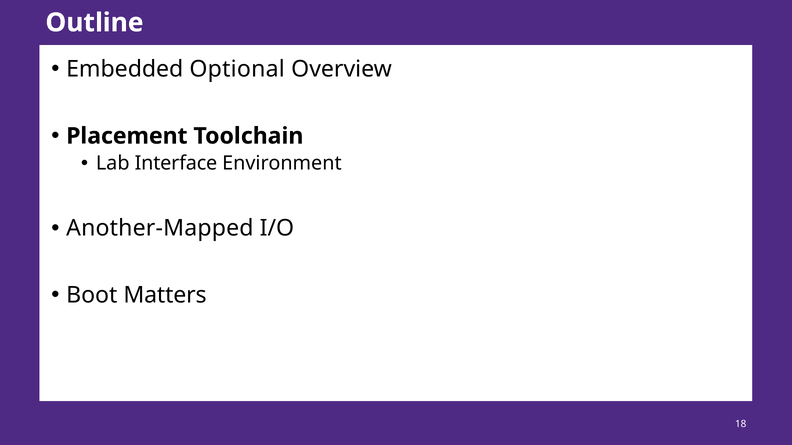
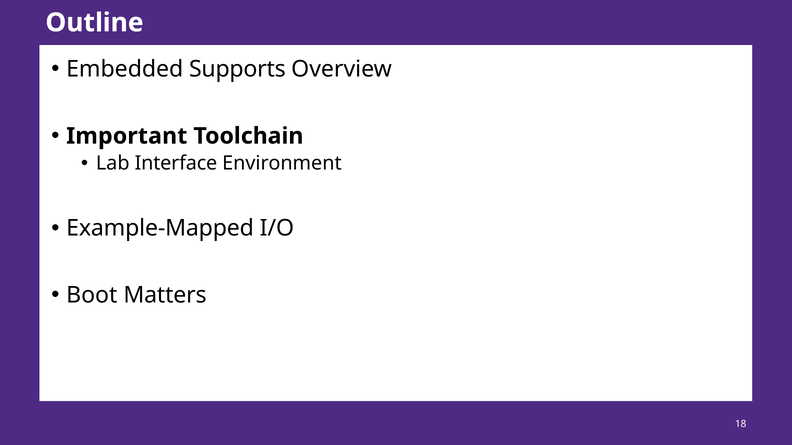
Optional: Optional -> Supports
Placement: Placement -> Important
Another-Mapped: Another-Mapped -> Example-Mapped
